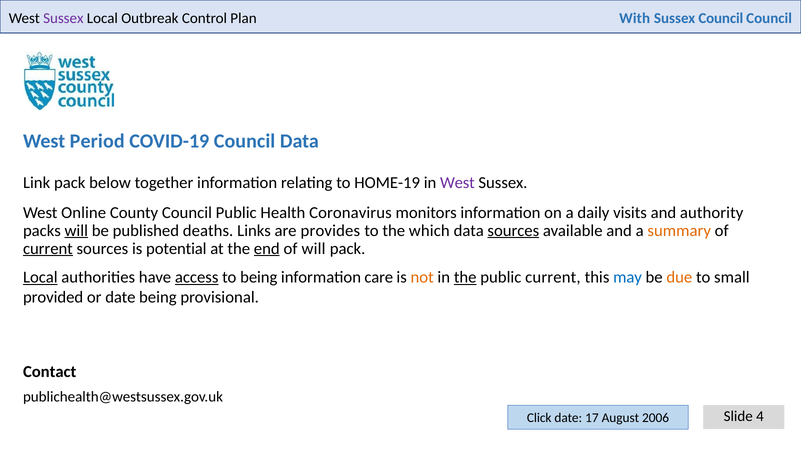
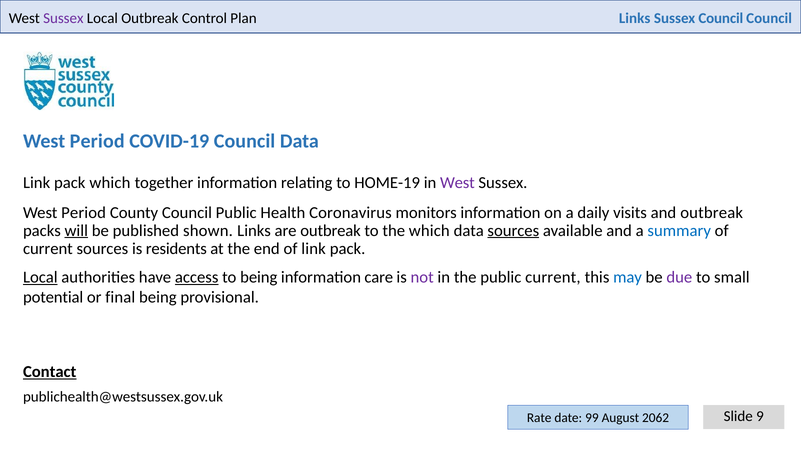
With at (635, 18): With -> Links
pack below: below -> which
Online at (84, 213): Online -> Period
and authority: authority -> outbreak
deaths: deaths -> shown
are provides: provides -> outbreak
summary colour: orange -> blue
current at (48, 249) underline: present -> none
potential: potential -> residents
end underline: present -> none
of will: will -> link
not colour: orange -> purple
the at (465, 277) underline: present -> none
due colour: orange -> purple
provided: provided -> potential
or date: date -> final
Contact underline: none -> present
4: 4 -> 9
Click: Click -> Rate
17: 17 -> 99
2006: 2006 -> 2062
